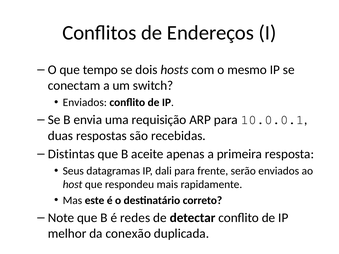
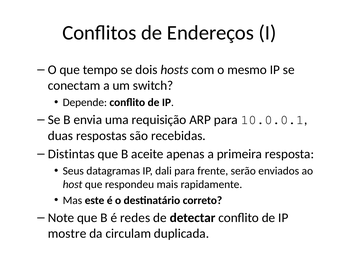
Enviados at (85, 103): Enviados -> Depende
melhor: melhor -> mostre
conexão: conexão -> circulam
